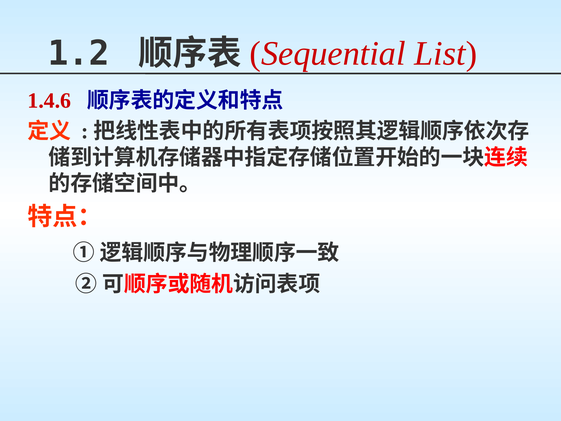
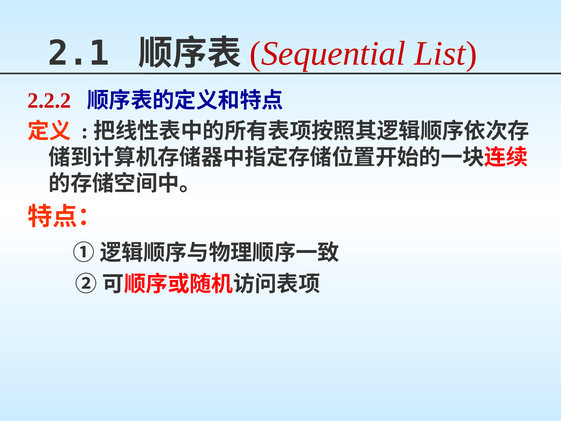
1.2: 1.2 -> 2.1
1.4.6: 1.4.6 -> 2.2.2
